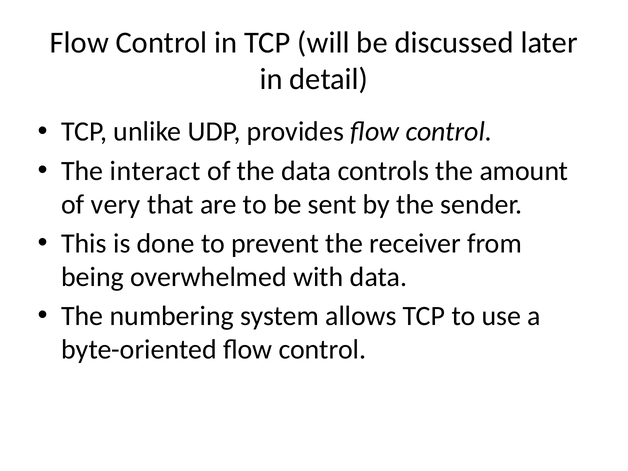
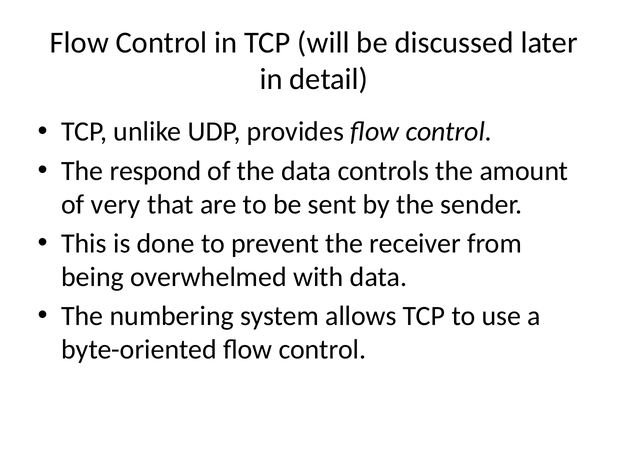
interact: interact -> respond
